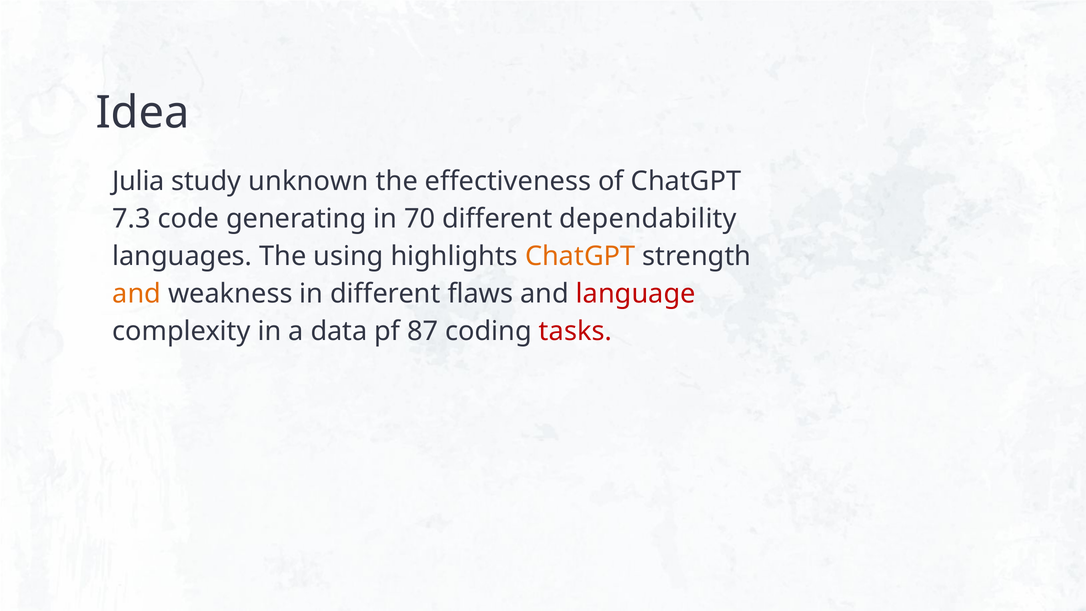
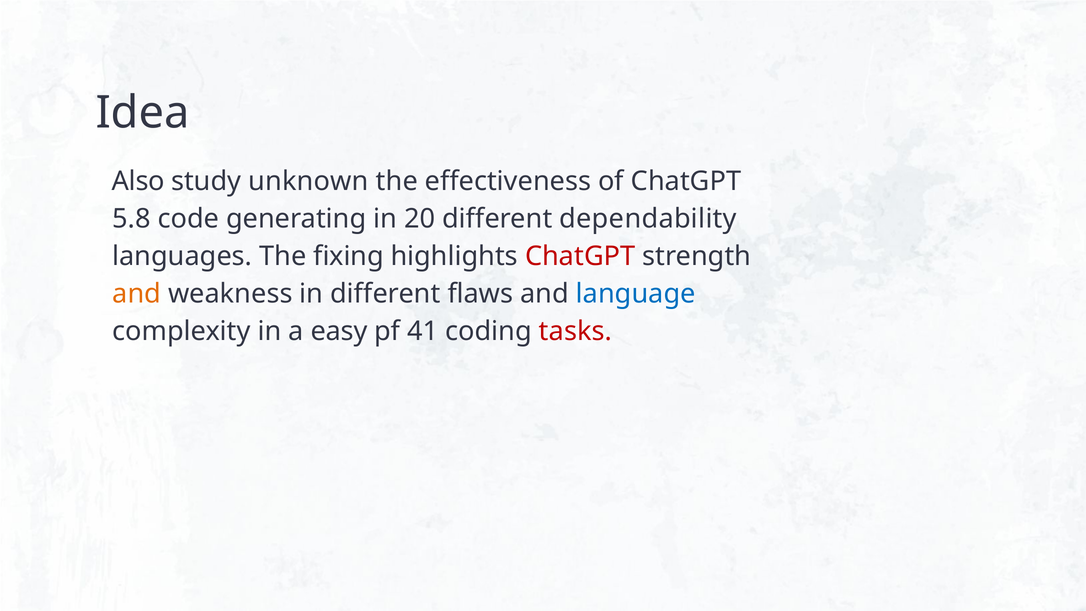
Julia: Julia -> Also
7.3: 7.3 -> 5.8
70: 70 -> 20
using: using -> fixing
ChatGPT at (580, 256) colour: orange -> red
language colour: red -> blue
data: data -> easy
87: 87 -> 41
